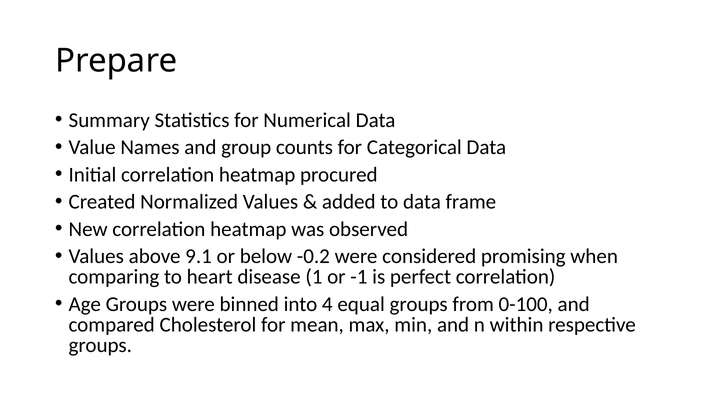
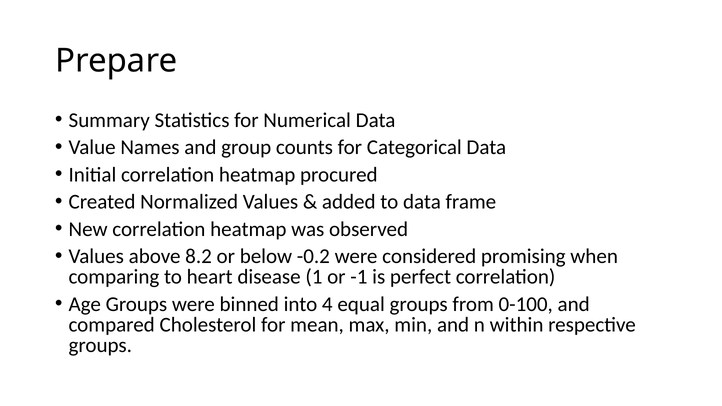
9.1: 9.1 -> 8.2
